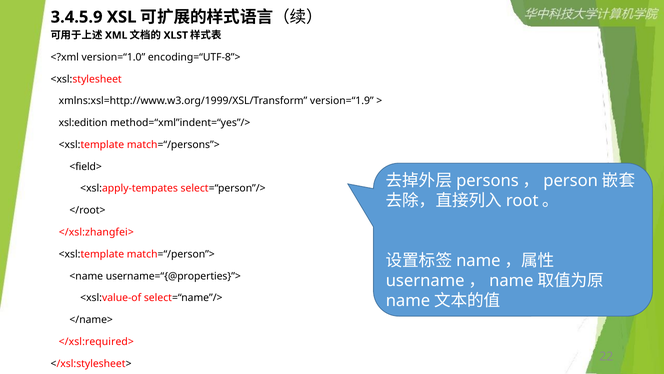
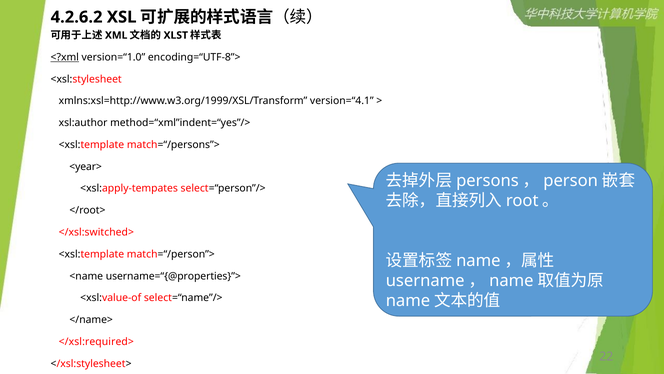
3.4.5.9: 3.4.5.9 -> 4.2.6.2
<?xml underline: none -> present
version=“1.9: version=“1.9 -> version=“4.1
xsl:edition: xsl:edition -> xsl:author
<field>: <field> -> <year>
</xsl:zhangfei>: </xsl:zhangfei> -> </xsl:switched>
